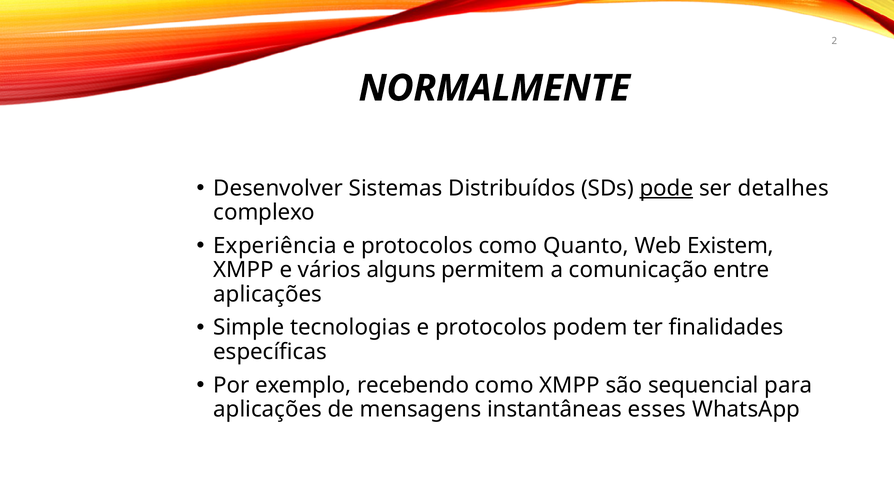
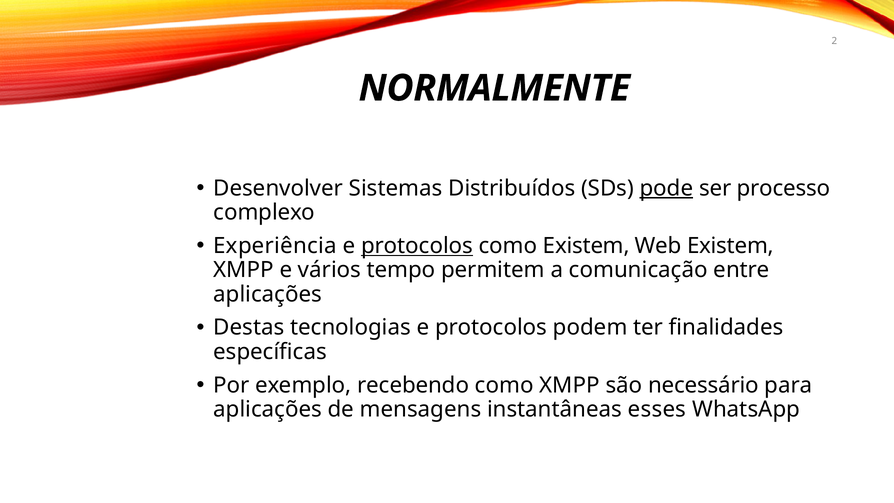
detalhes: detalhes -> processo
protocolos at (417, 246) underline: none -> present
como Quanto: Quanto -> Existem
alguns: alguns -> tempo
Simple: Simple -> Destas
sequencial: sequencial -> necessário
